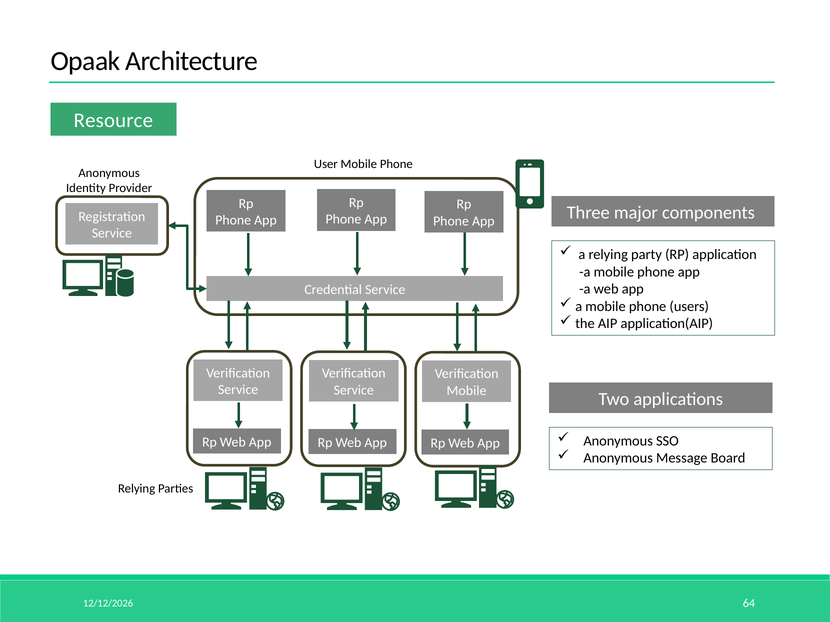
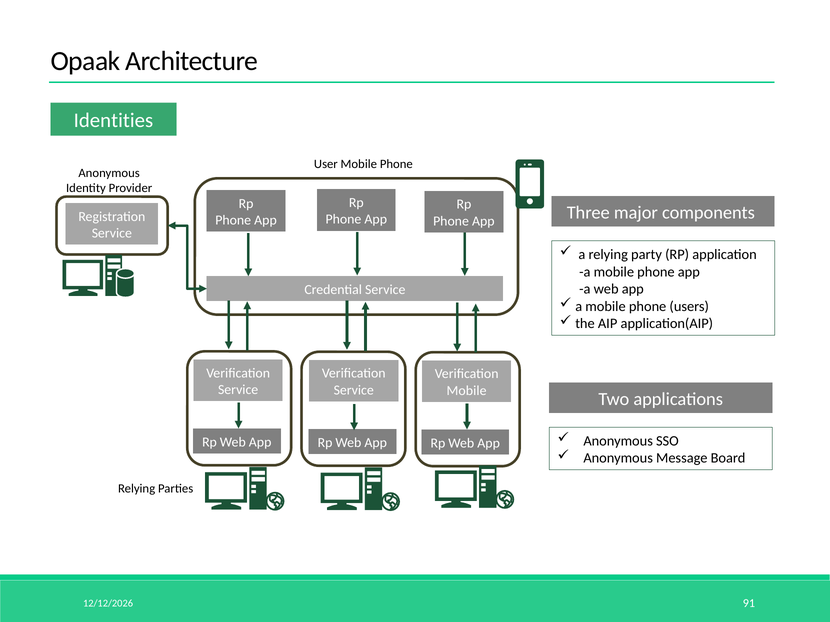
Resource: Resource -> Identities
64: 64 -> 91
